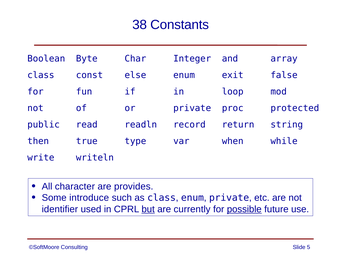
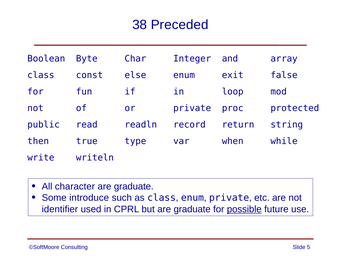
Constants: Constants -> Preceded
provides at (134, 186): provides -> graduate
but underline: present -> none
currently at (192, 209): currently -> graduate
